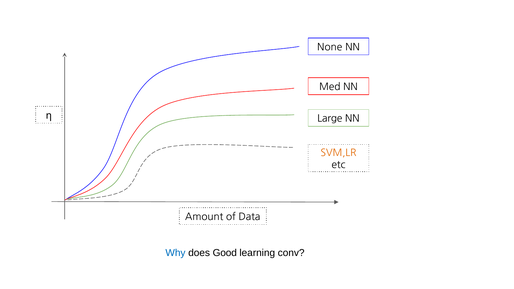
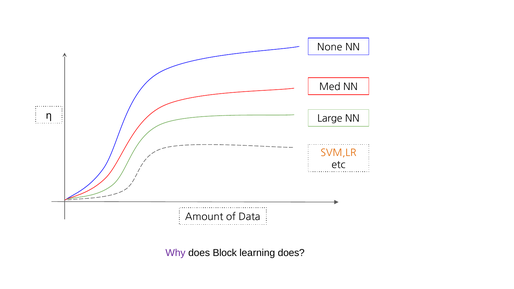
Why colour: blue -> purple
Good: Good -> Block
learning conv: conv -> does
